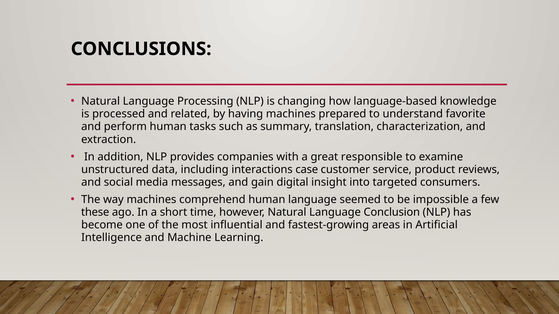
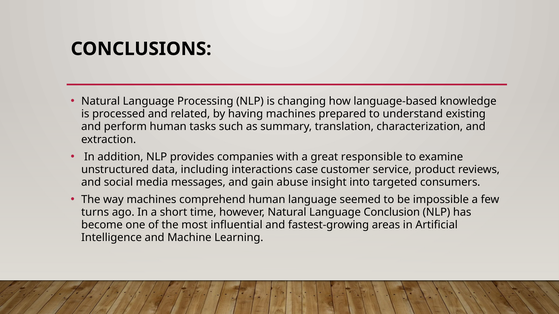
favorite: favorite -> existing
digital: digital -> abuse
these: these -> turns
